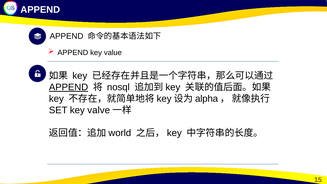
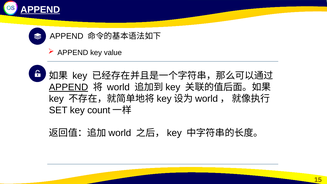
APPEND at (40, 10) underline: none -> present
nosql at (118, 87): nosql -> world
alpha at (207, 99): alpha -> world
valve: valve -> count
